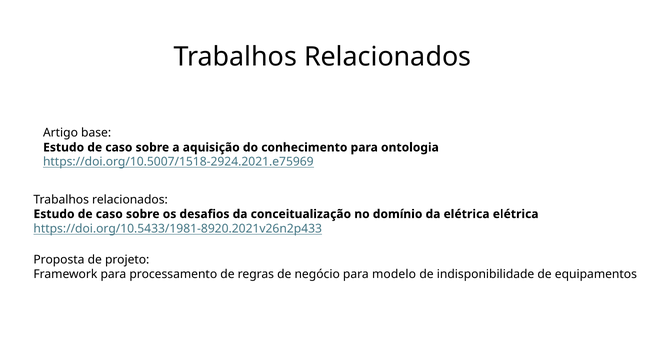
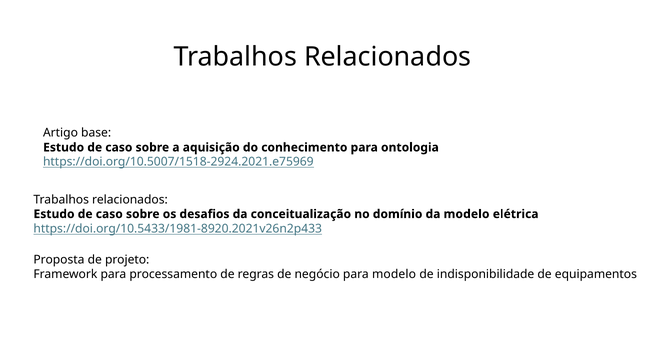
da elétrica: elétrica -> modelo
